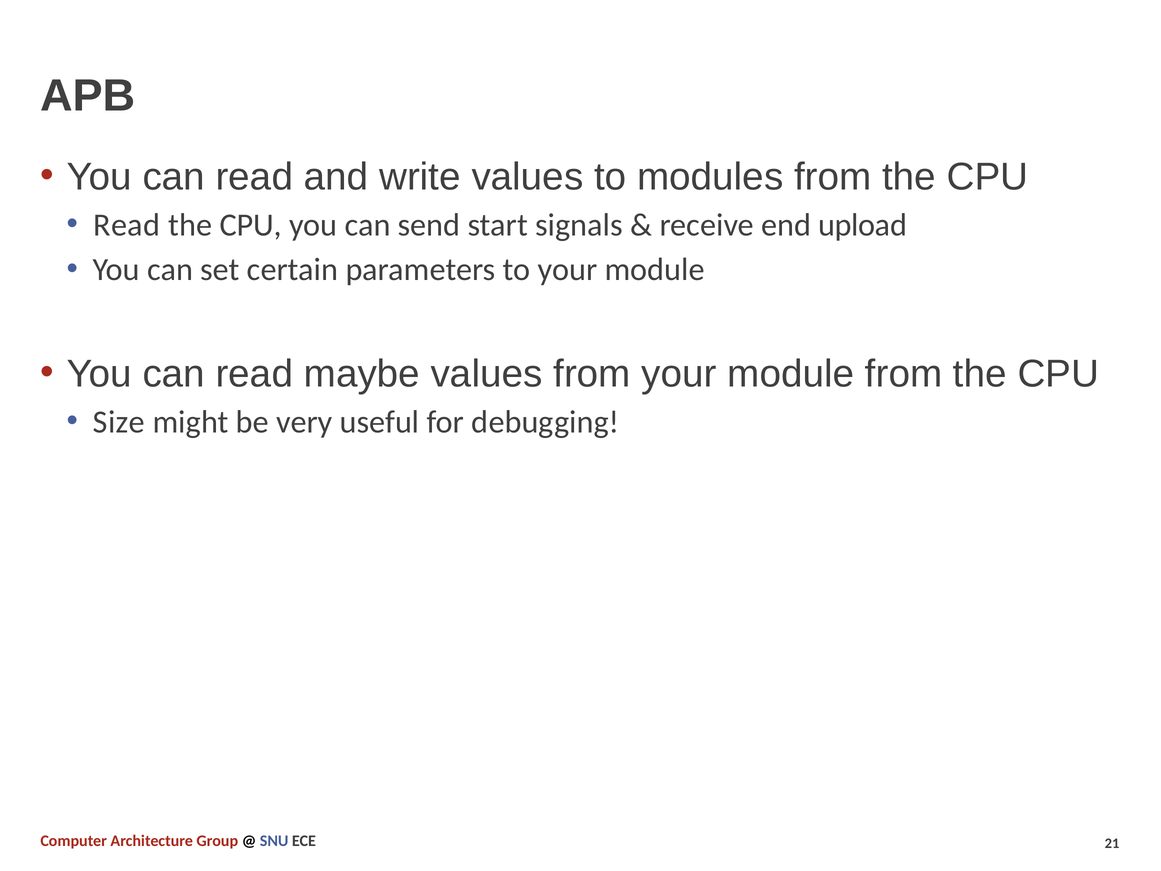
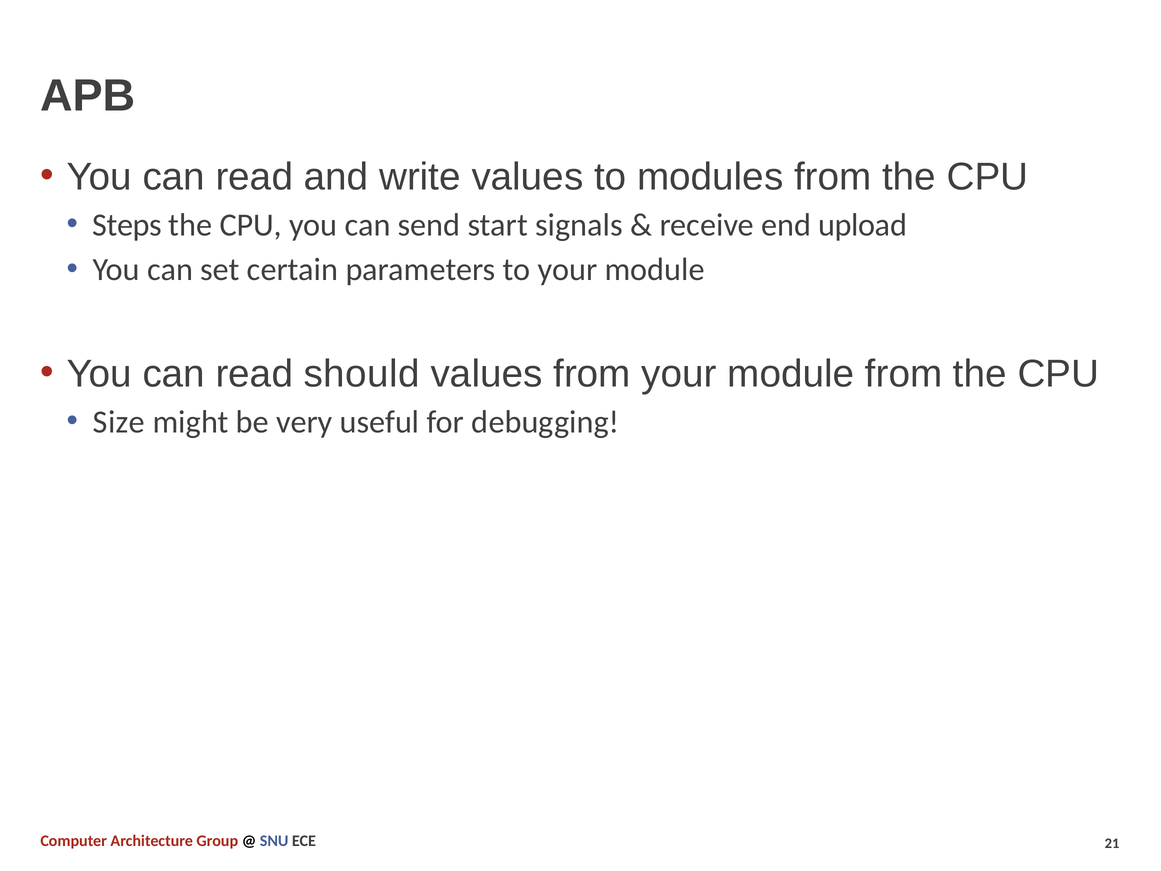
Read at (127, 225): Read -> Steps
maybe: maybe -> should
